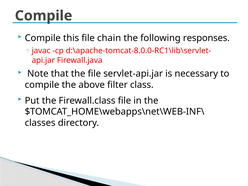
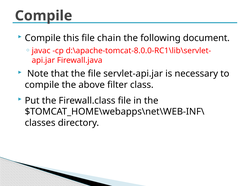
responses: responses -> document
